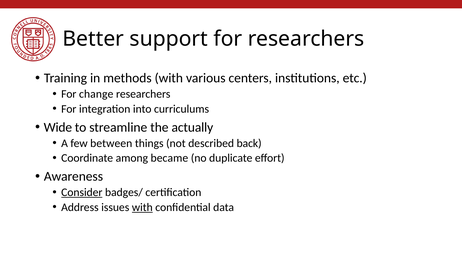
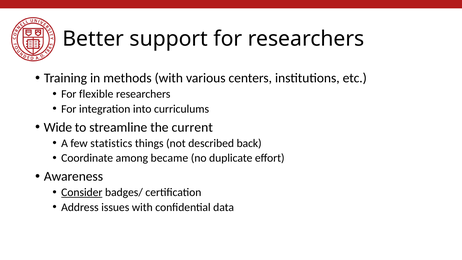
change: change -> flexible
actually: actually -> current
between: between -> statistics
with at (142, 207) underline: present -> none
